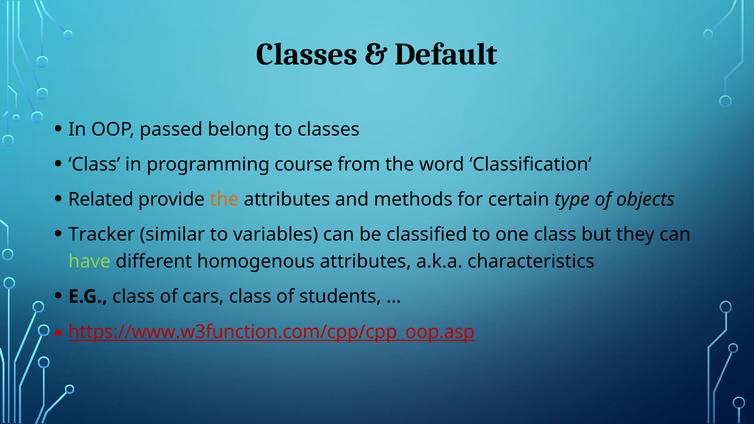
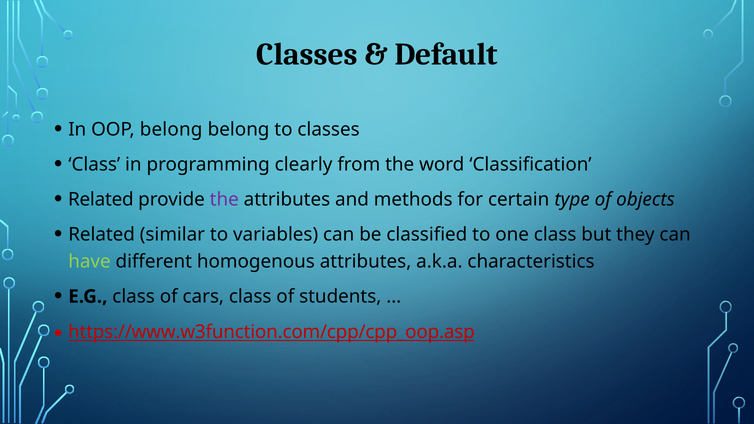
OOP passed: passed -> belong
course: course -> clearly
the at (224, 199) colour: orange -> purple
Tracker at (102, 234): Tracker -> Related
